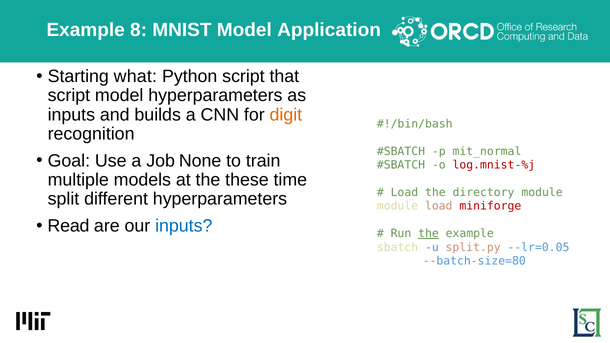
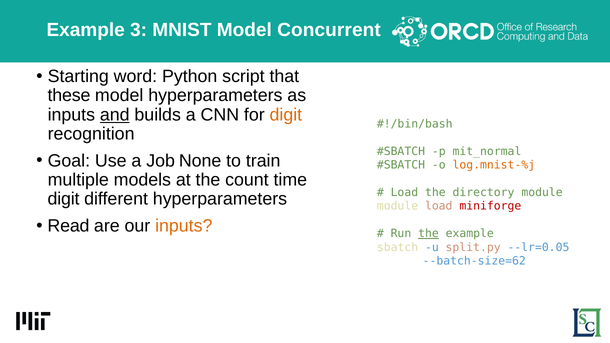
8: 8 -> 3
Application: Application -> Concurrent
what: what -> word
script at (69, 96): script -> these
and underline: none -> present
log.mnist-%j colour: red -> orange
these: these -> count
split at (63, 199): split -> digit
inputs at (184, 226) colour: blue -> orange
--batch-size=80: --batch-size=80 -> --batch-size=62
